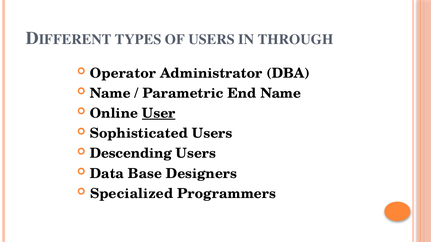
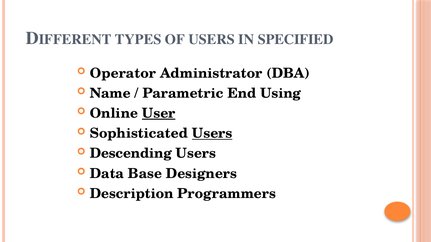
THROUGH: THROUGH -> SPECIFIED
End Name: Name -> Using
Users at (212, 134) underline: none -> present
Specialized: Specialized -> Description
